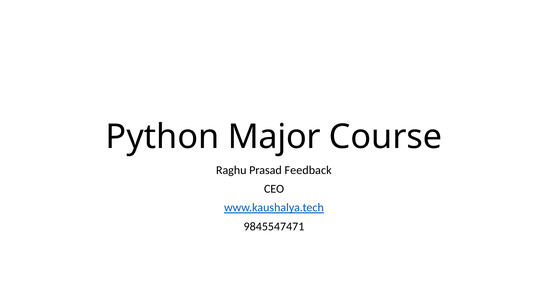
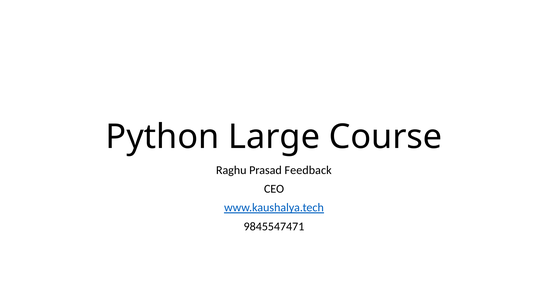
Major: Major -> Large
